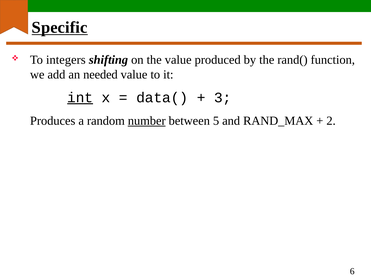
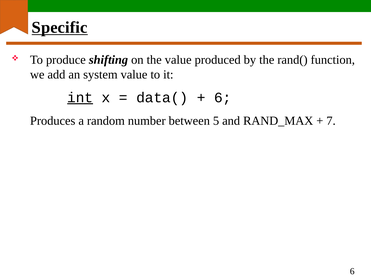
integers: integers -> produce
needed: needed -> system
3 at (223, 98): 3 -> 6
number underline: present -> none
2: 2 -> 7
